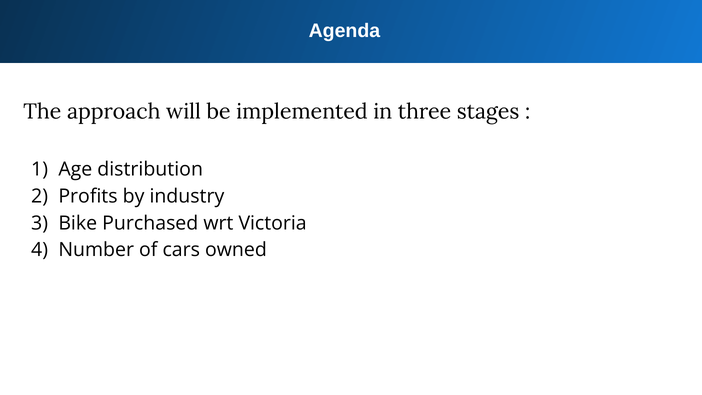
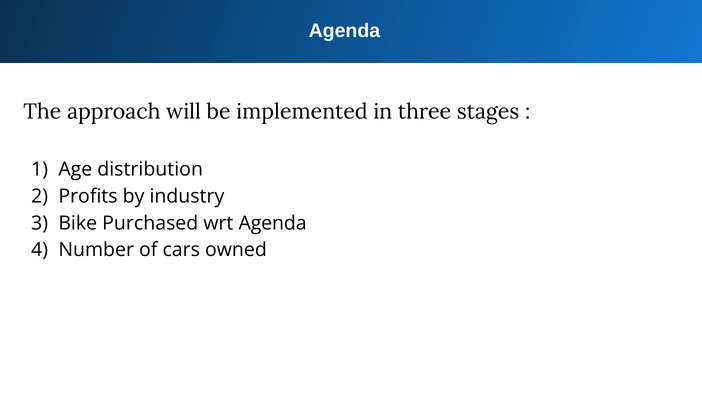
wrt Victoria: Victoria -> Agenda
